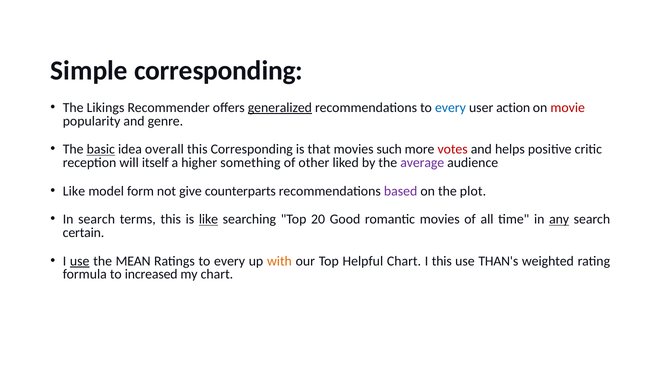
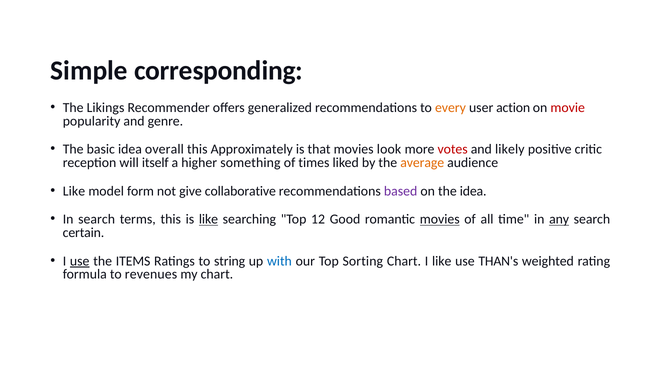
generalized underline: present -> none
every at (450, 108) colour: blue -> orange
basic underline: present -> none
this Corresponding: Corresponding -> Approximately
such: such -> look
helps: helps -> likely
other: other -> times
average colour: purple -> orange
counterparts: counterparts -> collaborative
the plot: plot -> idea
20: 20 -> 12
movies at (440, 219) underline: none -> present
MEAN: MEAN -> ITEMS
Ratings to every: every -> string
with colour: orange -> blue
Helpful: Helpful -> Sorting
I this: this -> like
increased: increased -> revenues
